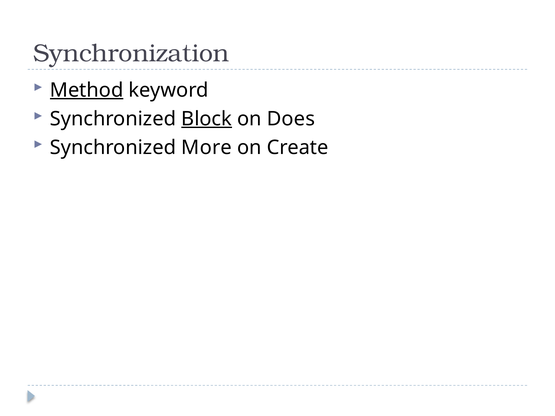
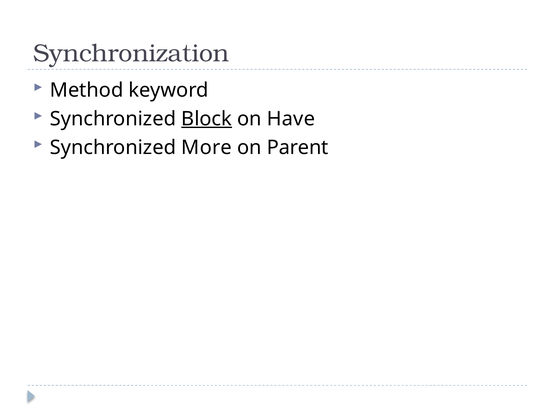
Method underline: present -> none
Does: Does -> Have
Create: Create -> Parent
